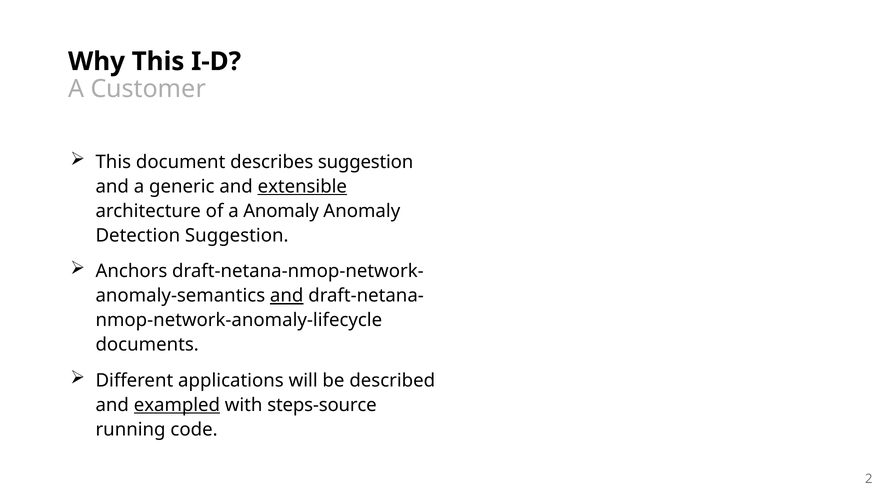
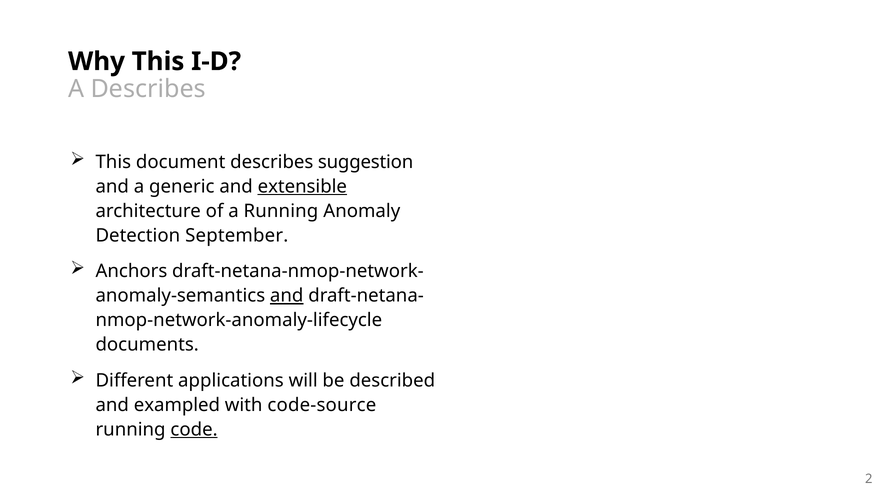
A Customer: Customer -> Describes
a Anomaly: Anomaly -> Running
Detection Suggestion: Suggestion -> September
exampled underline: present -> none
steps-source: steps-source -> code-source
code underline: none -> present
